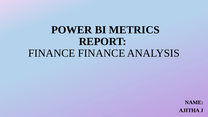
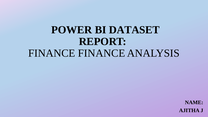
METRICS: METRICS -> DATASET
